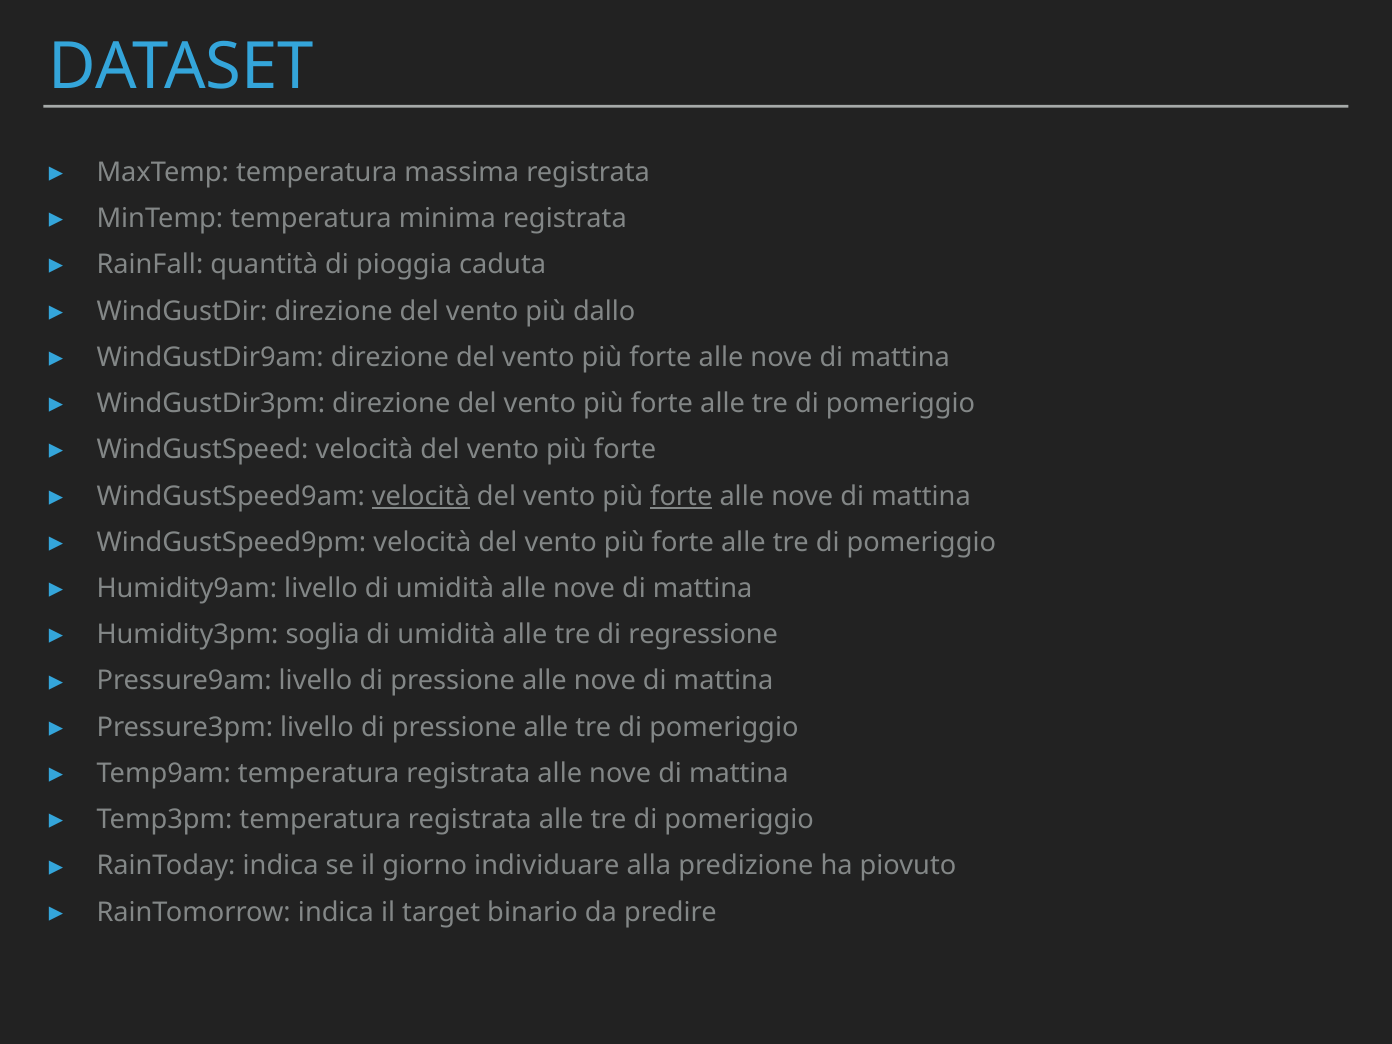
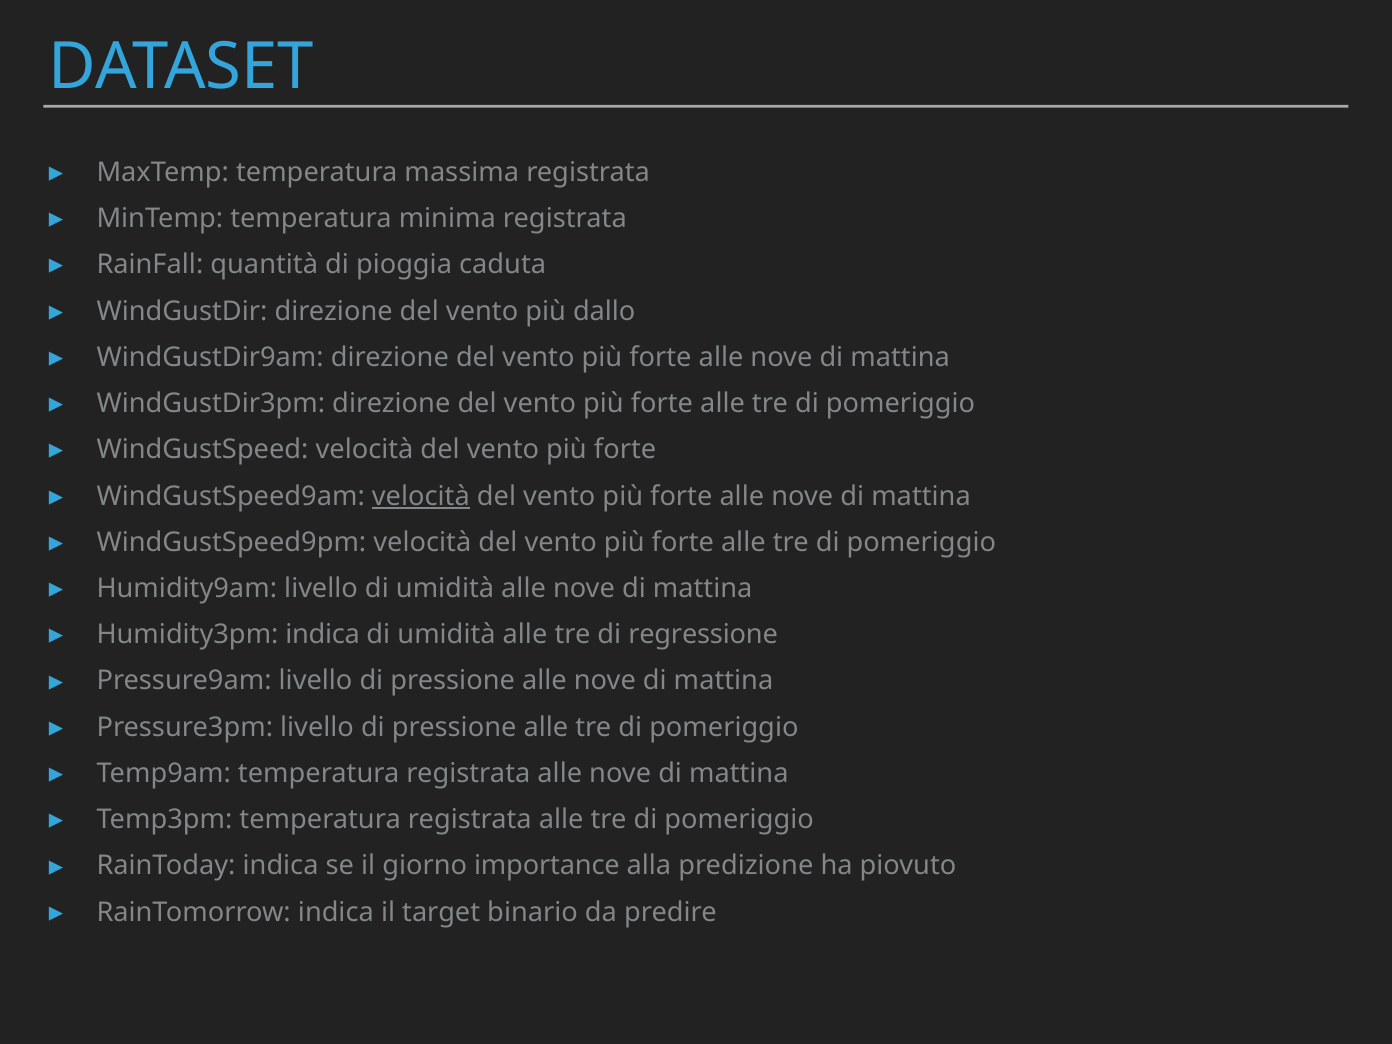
forte at (681, 496) underline: present -> none
Humidity3pm soglia: soglia -> indica
individuare: individuare -> importance
